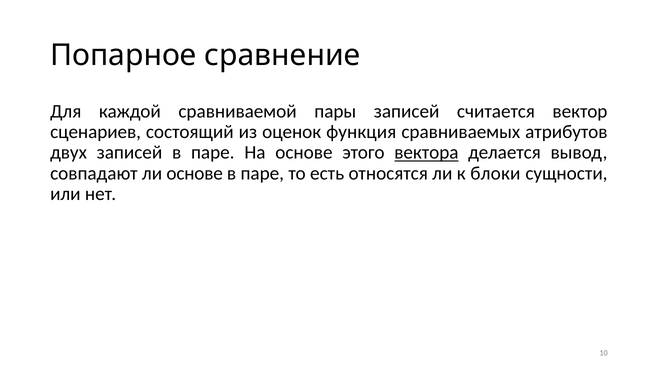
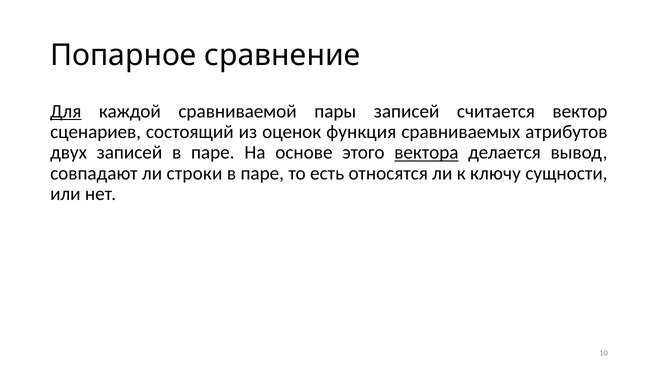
Для underline: none -> present
ли основе: основе -> строки
блоки: блоки -> ключу
